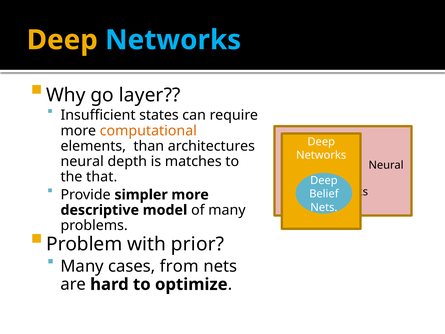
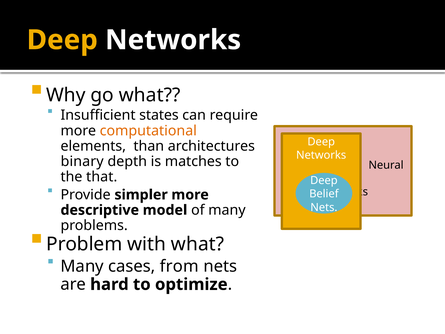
Networks at (173, 40) colour: light blue -> white
go layer: layer -> what
neural at (82, 161): neural -> binary
with prior: prior -> what
